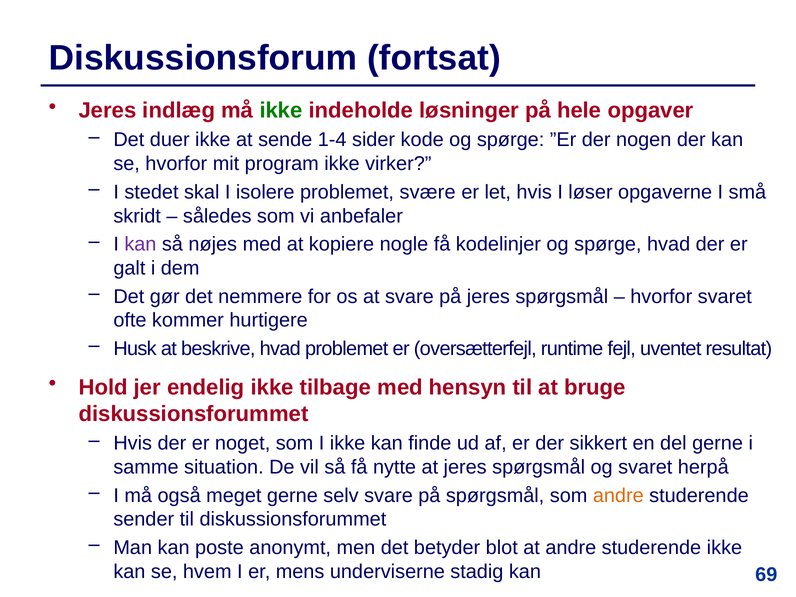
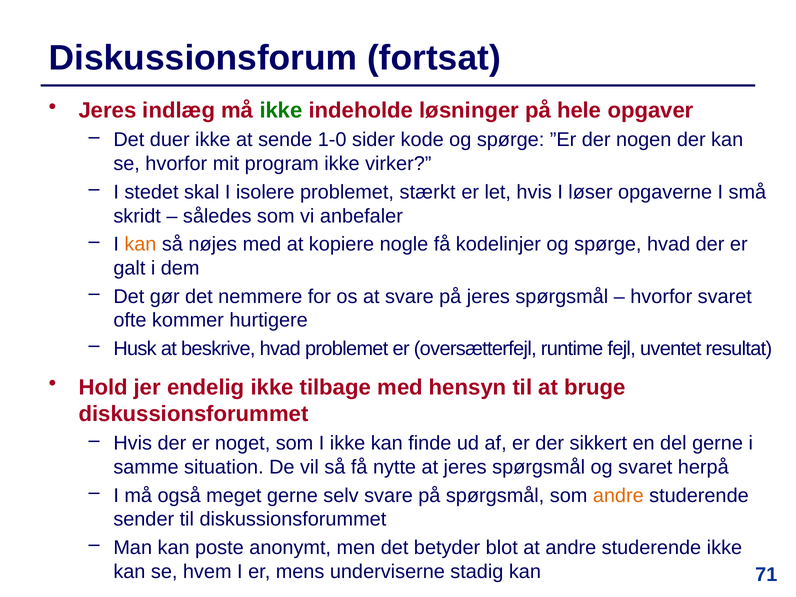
1-4: 1-4 -> 1-0
svære: svære -> stærkt
kan at (140, 244) colour: purple -> orange
69: 69 -> 71
